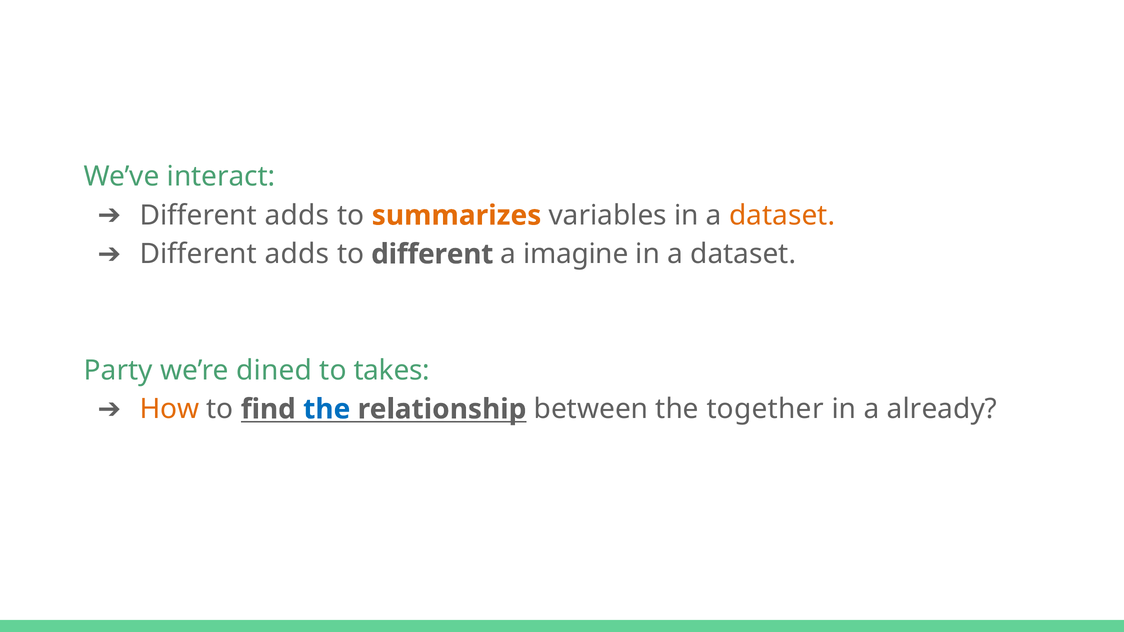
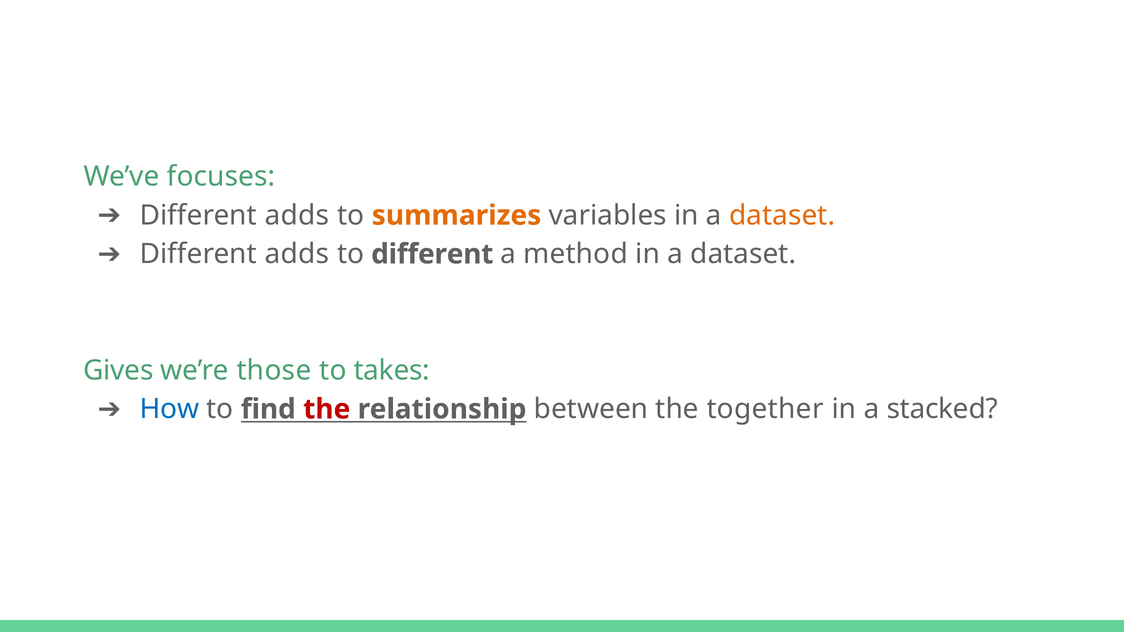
interact: interact -> focuses
imagine: imagine -> method
Party: Party -> Gives
dined: dined -> those
How colour: orange -> blue
the at (327, 409) colour: blue -> red
already: already -> stacked
